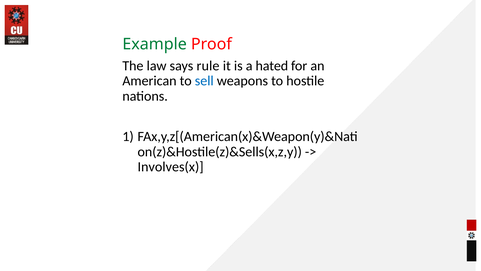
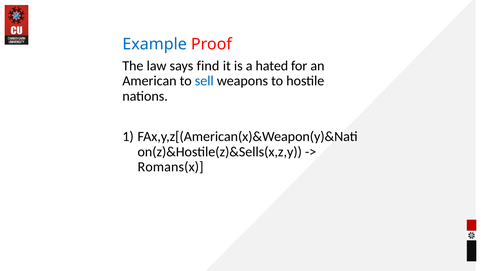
Example colour: green -> blue
rule: rule -> find
Involves(x: Involves(x -> Romans(x
